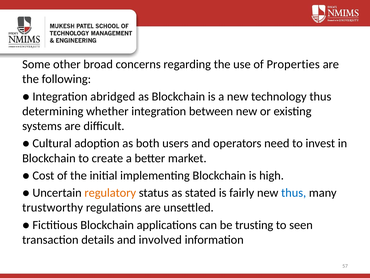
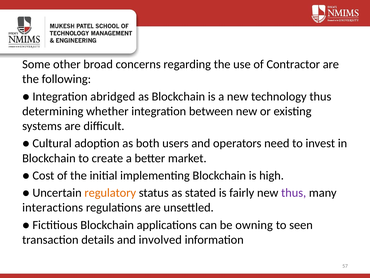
Properties: Properties -> Contractor
thus at (294, 192) colour: blue -> purple
trustworthy: trustworthy -> interactions
trusting: trusting -> owning
